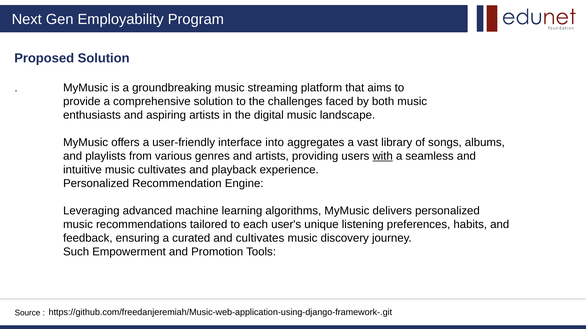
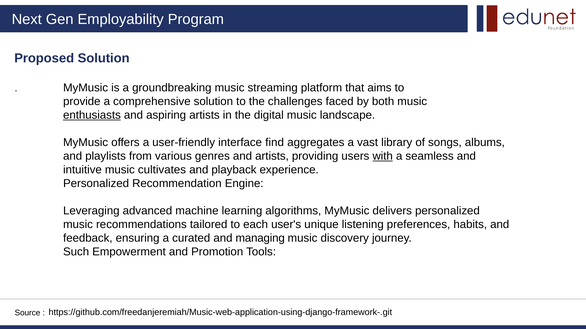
enthusiasts underline: none -> present
into: into -> find
and cultivates: cultivates -> managing
